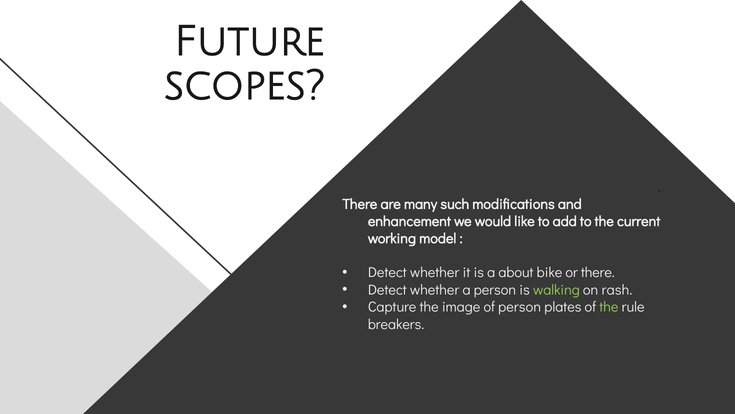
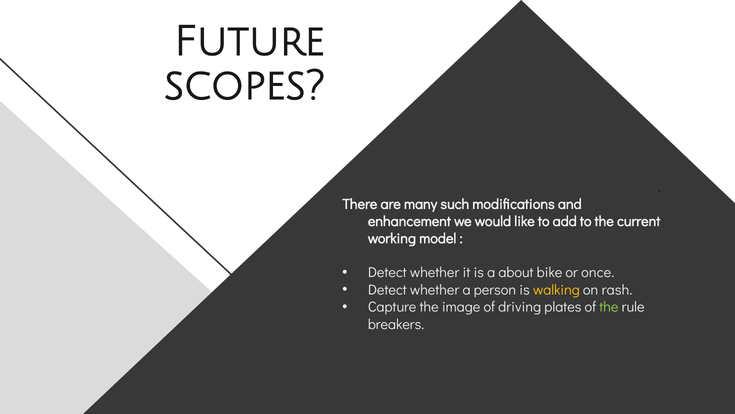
or there: there -> once
walking colour: light green -> yellow
of person: person -> driving
